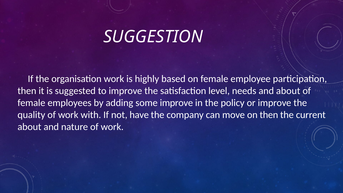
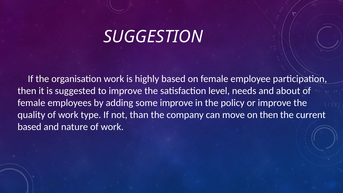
with: with -> type
have: have -> than
about at (29, 127): about -> based
